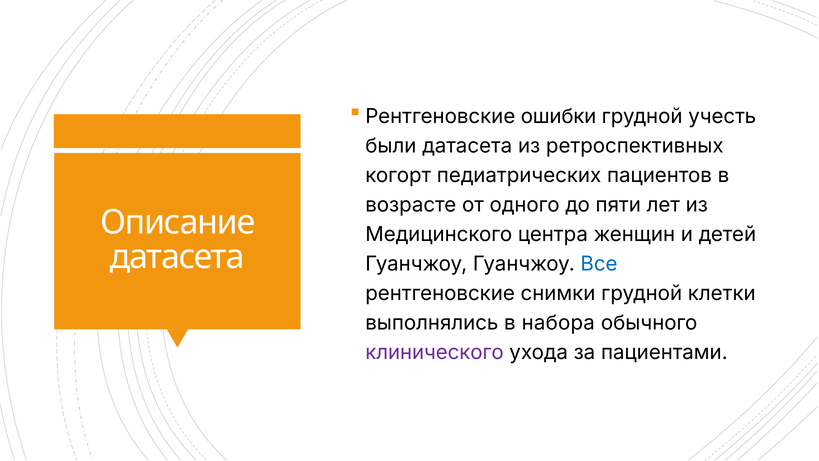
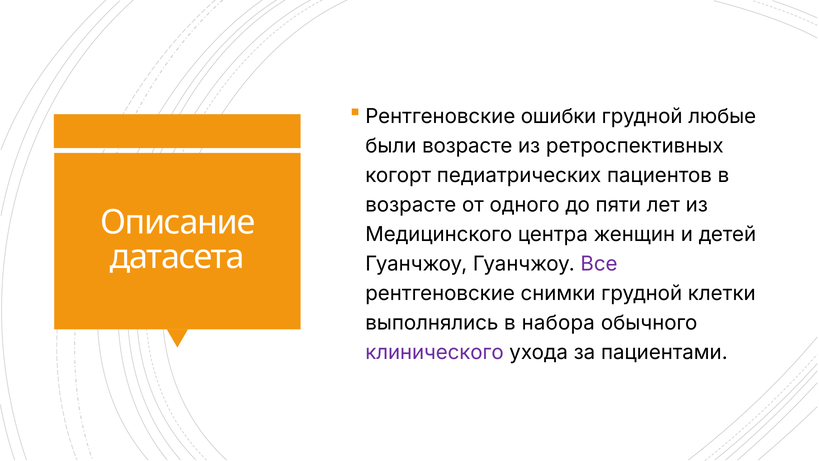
учесть: учесть -> любые
были датасета: датасета -> возрасте
Все colour: blue -> purple
